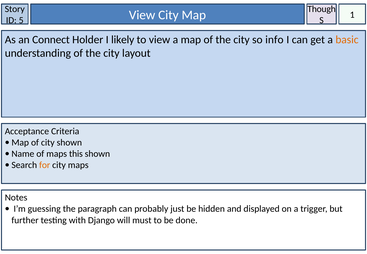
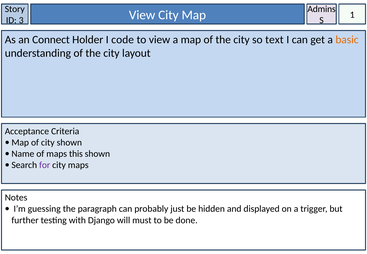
Though: Though -> Admins
5: 5 -> 3
likely: likely -> code
info: info -> text
for colour: orange -> purple
